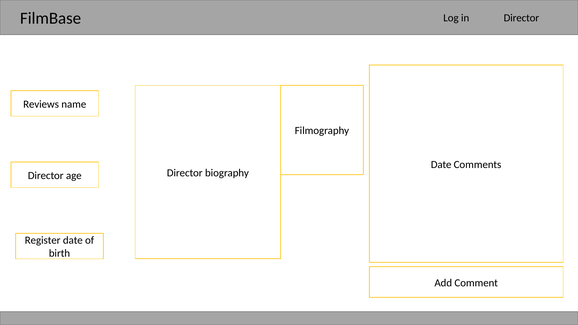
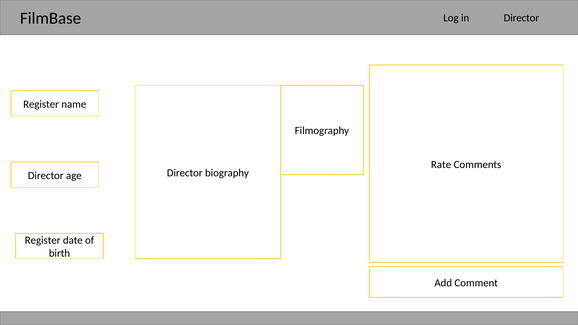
Reviews at (41, 104): Reviews -> Register
Date at (441, 165): Date -> Rate
